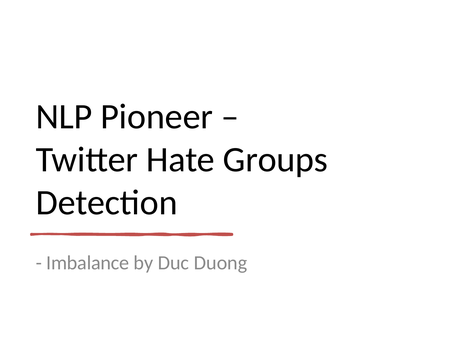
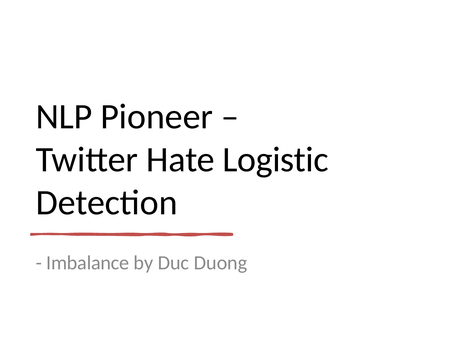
Groups: Groups -> Logistic
